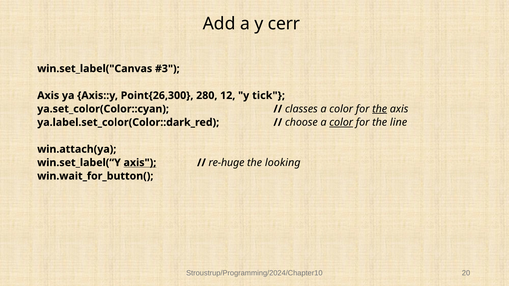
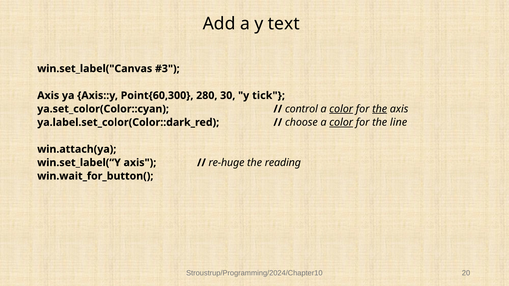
cerr: cerr -> text
Point{26,300: Point{26,300 -> Point{60,300
12: 12 -> 30
classes: classes -> control
color at (341, 109) underline: none -> present
axis at (140, 163) underline: present -> none
looking: looking -> reading
